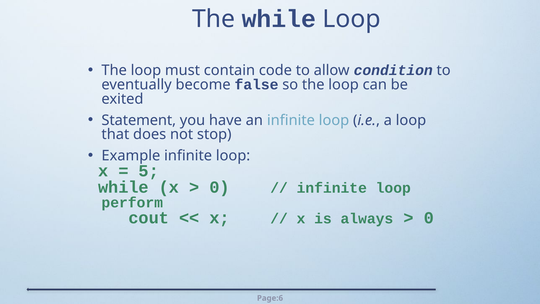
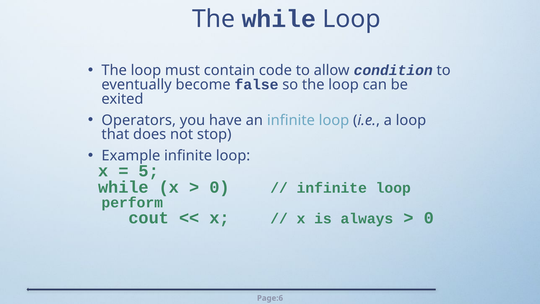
Statement: Statement -> Operators
